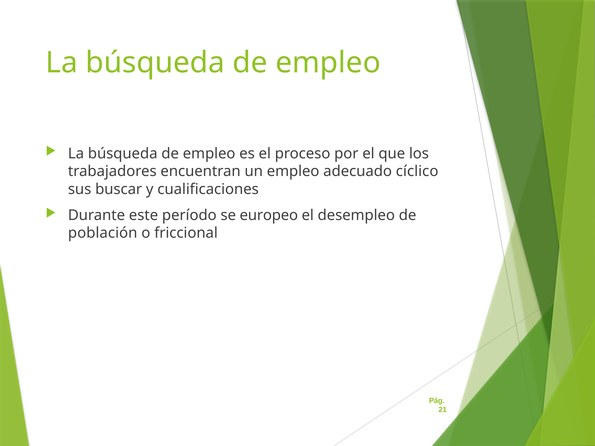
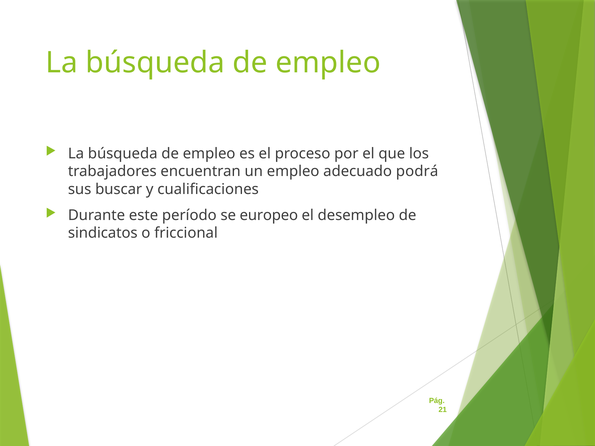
cíclico: cíclico -> podrá
población: población -> sindicatos
